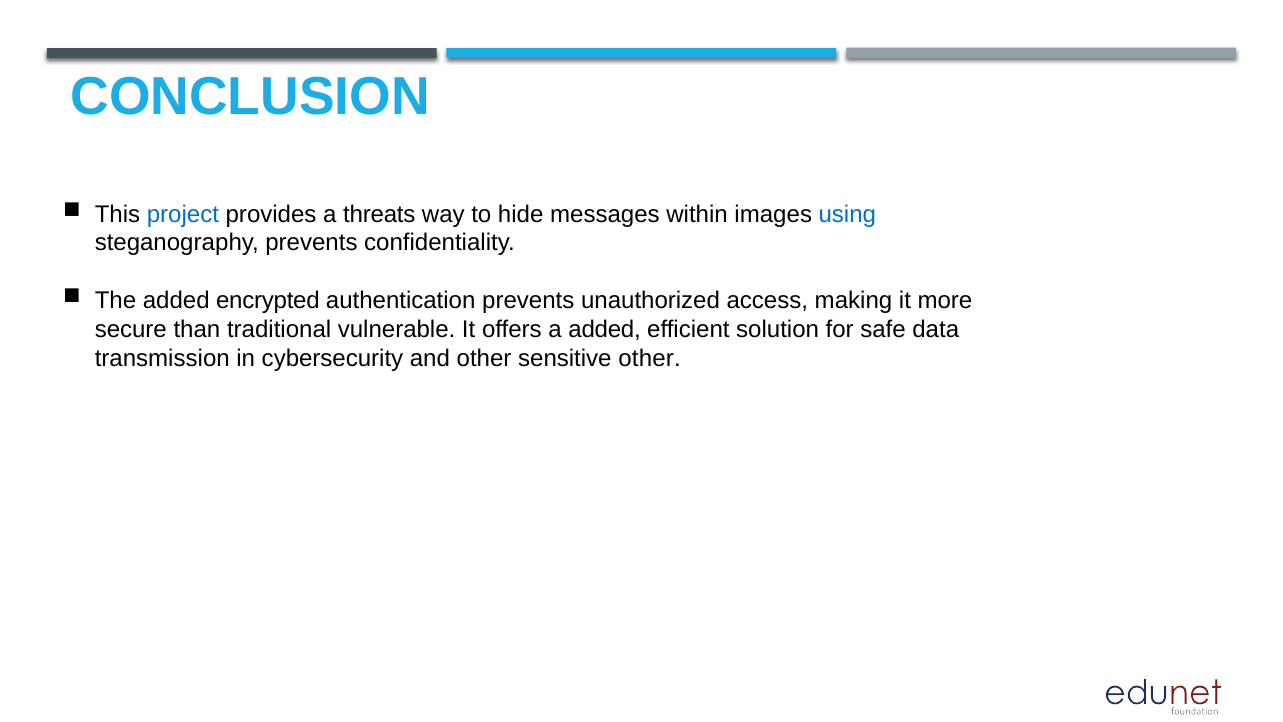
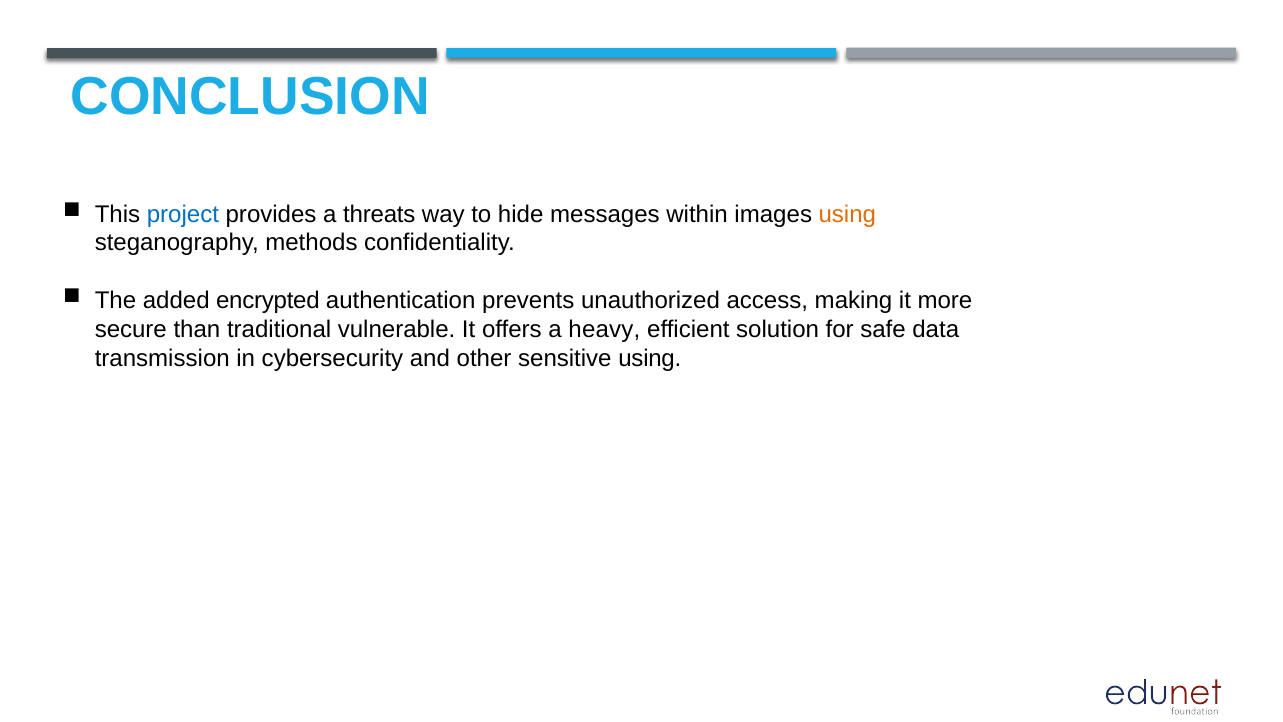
using at (847, 214) colour: blue -> orange
steganography prevents: prevents -> methods
a added: added -> heavy
sensitive other: other -> using
